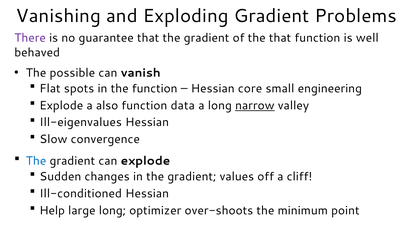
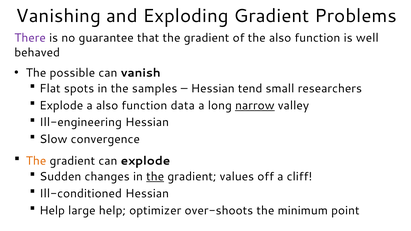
the that: that -> also
the function: function -> samples
core: core -> tend
engineering: engineering -> researchers
Ill-eigenvalues: Ill-eigenvalues -> Ill-engineering
The at (36, 161) colour: blue -> orange
the at (155, 177) underline: none -> present
large long: long -> help
